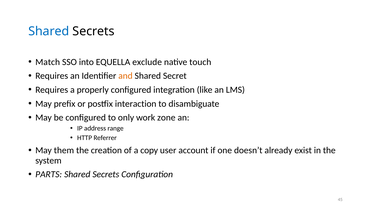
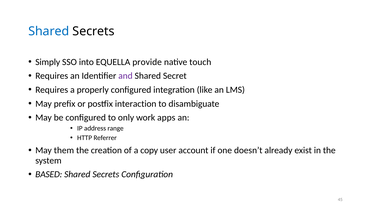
Match: Match -> Simply
exclude: exclude -> provide
and colour: orange -> purple
zone: zone -> apps
PARTS: PARTS -> BASED
